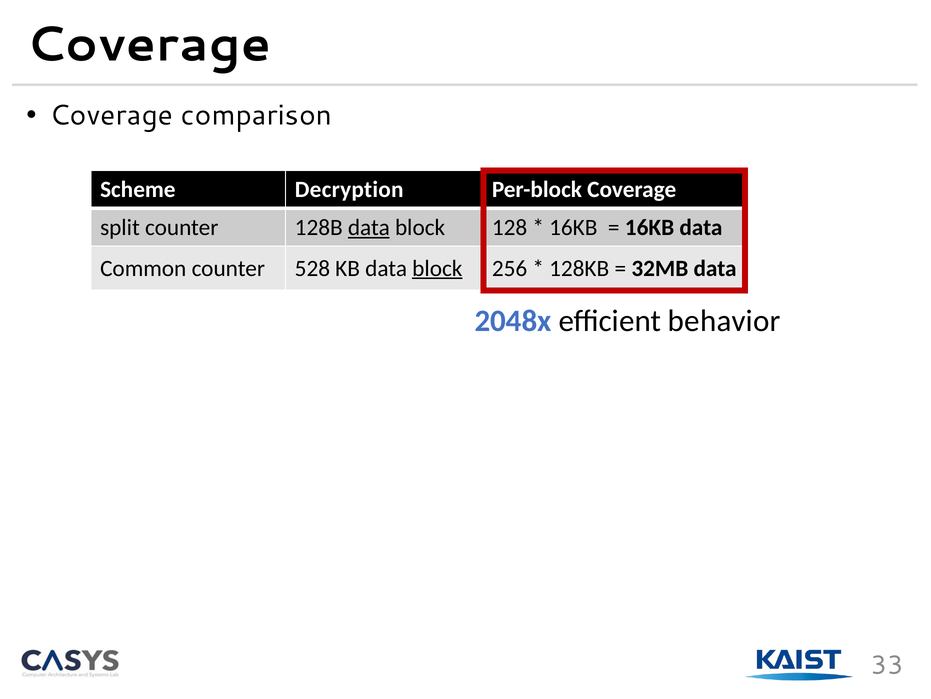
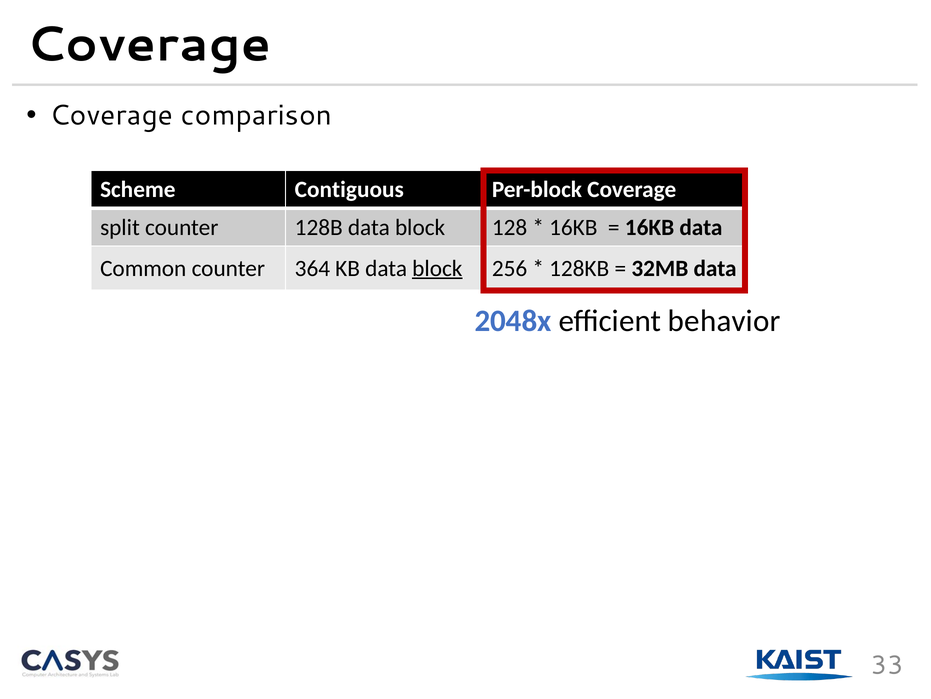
Decryption: Decryption -> Contiguous
data at (369, 227) underline: present -> none
528: 528 -> 364
